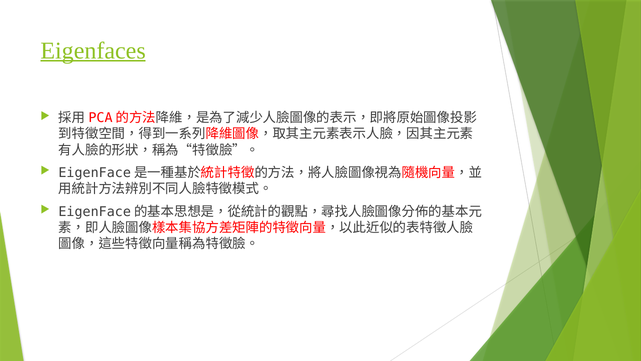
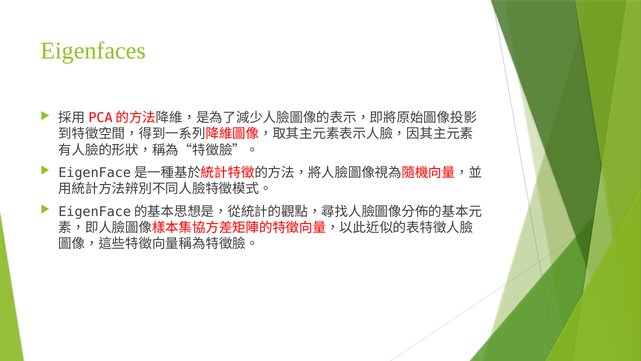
Eigenfaces underline: present -> none
